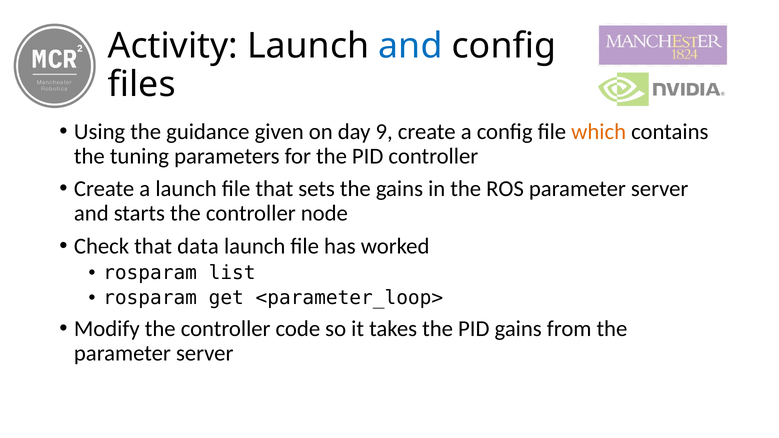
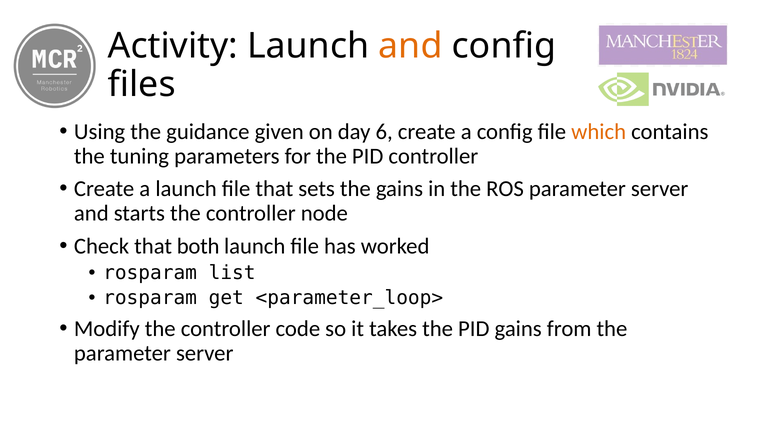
and at (410, 46) colour: blue -> orange
9: 9 -> 6
data: data -> both
